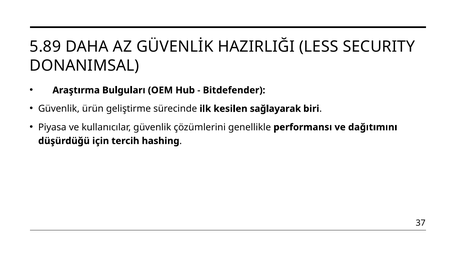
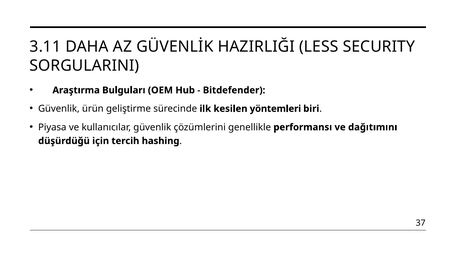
5.89: 5.89 -> 3.11
DONANIMSAL: DONANIMSAL -> SORGULARINI
sağlayarak: sağlayarak -> yöntemleri
